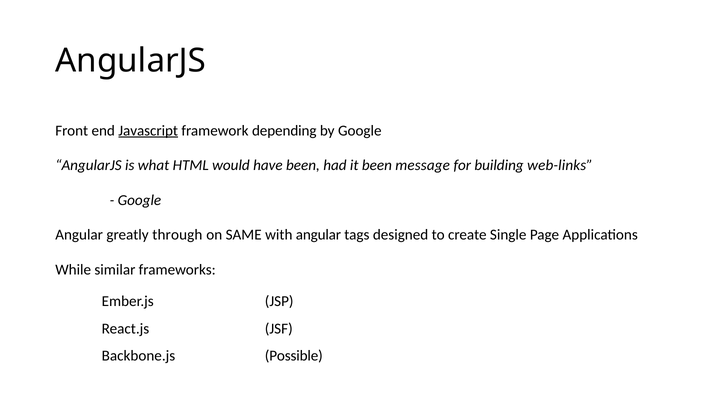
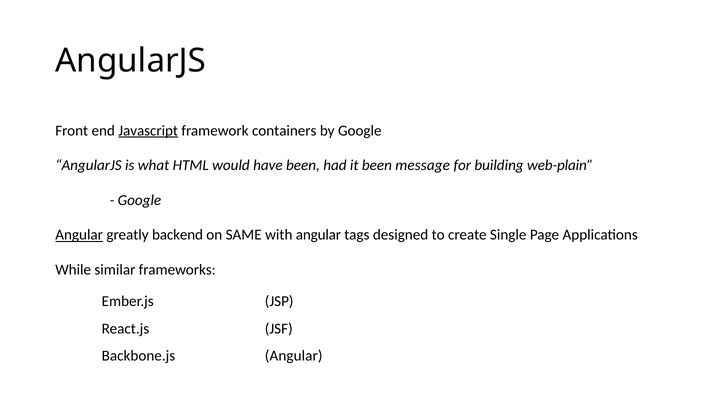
depending: depending -> containers
web-links: web-links -> web-plain
Angular at (79, 235) underline: none -> present
through: through -> backend
Backbone.js Possible: Possible -> Angular
